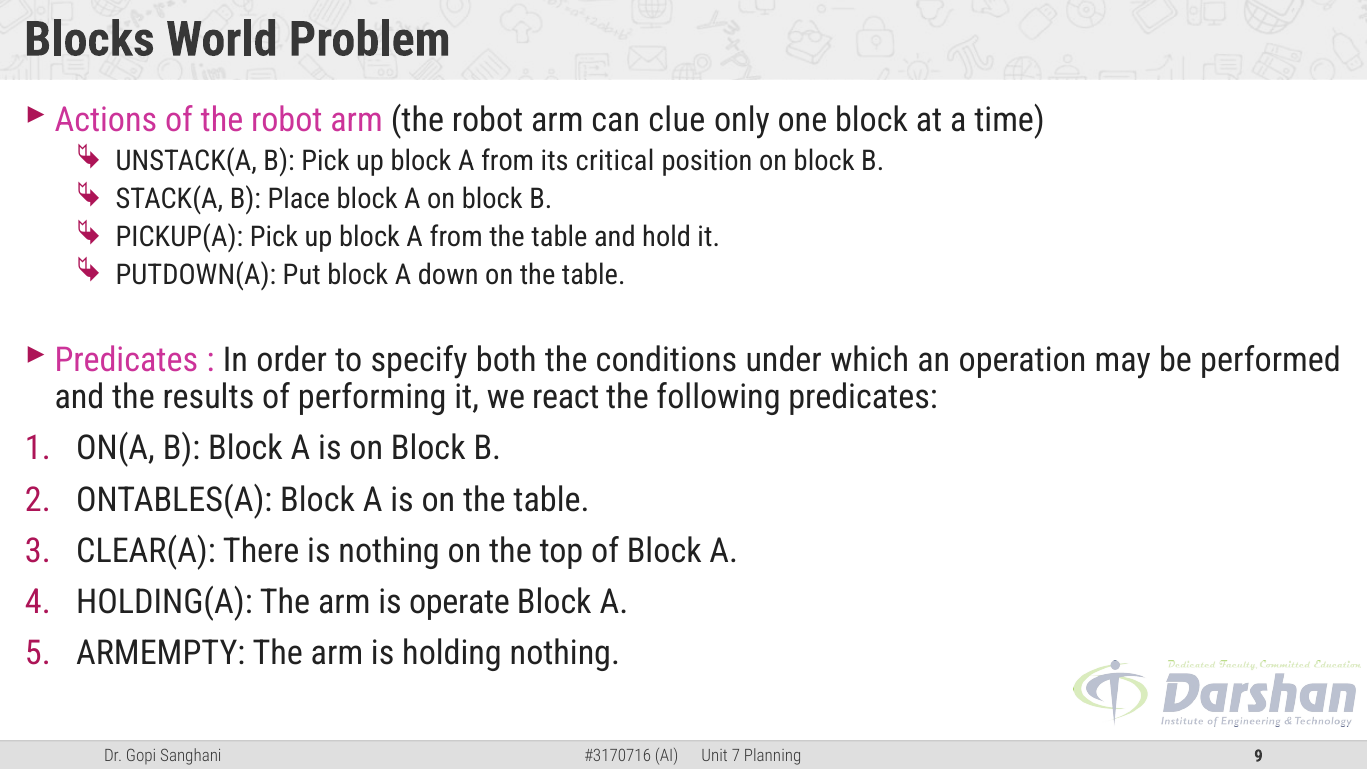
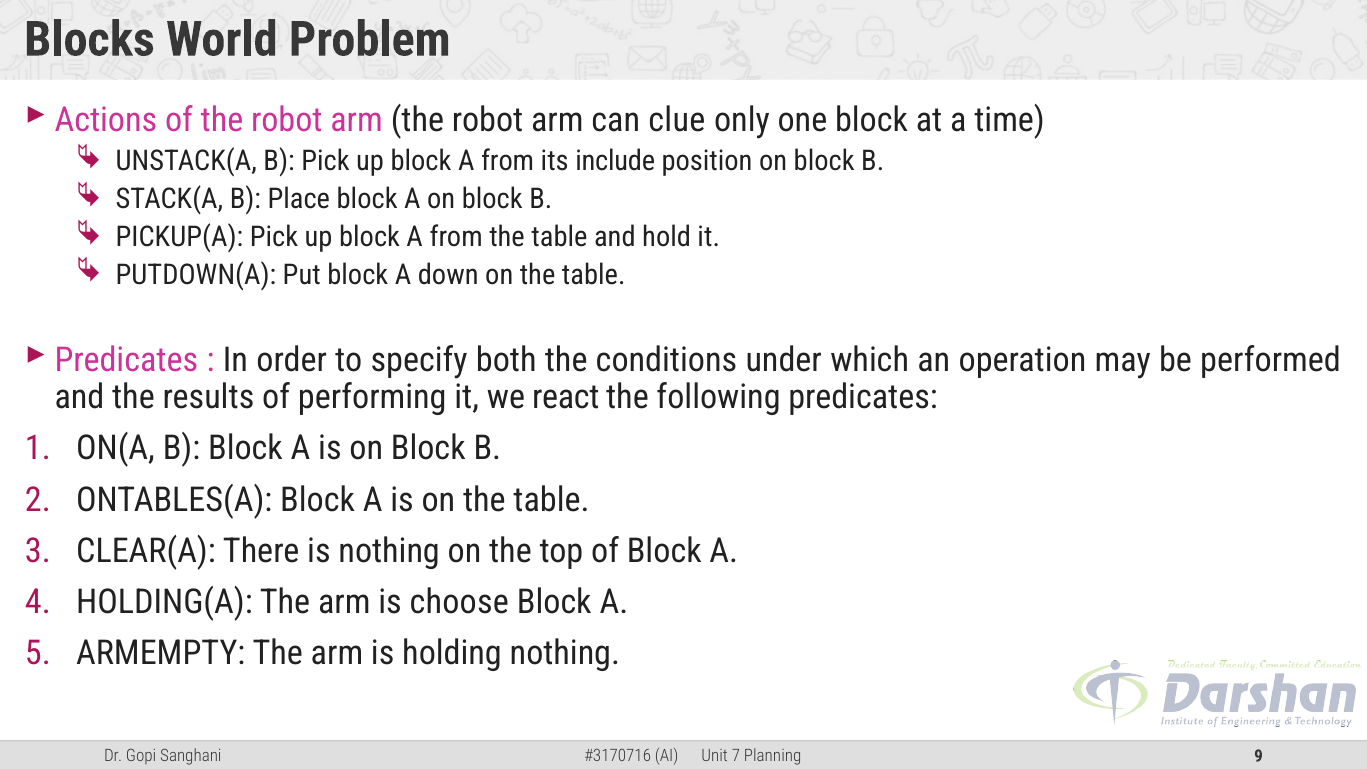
critical: critical -> include
operate: operate -> choose
